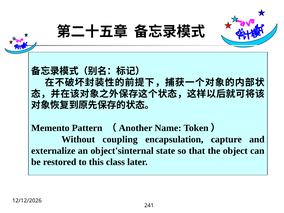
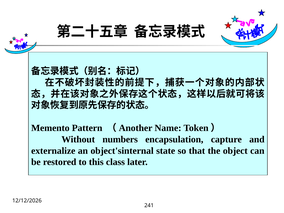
coupling: coupling -> numbers
